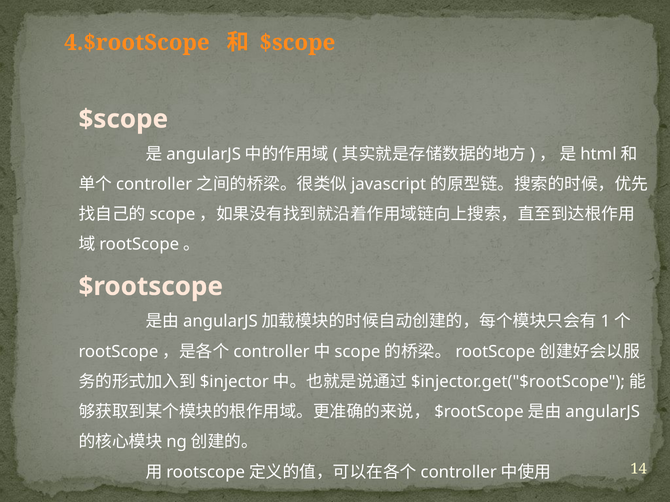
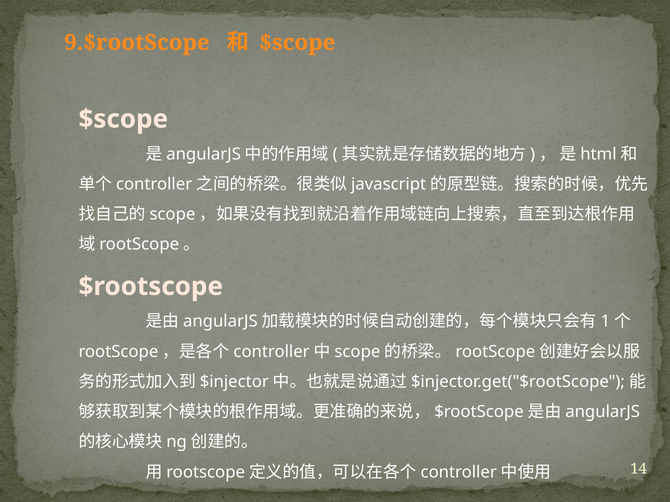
4.$rootScope: 4.$rootScope -> 9.$rootScope
